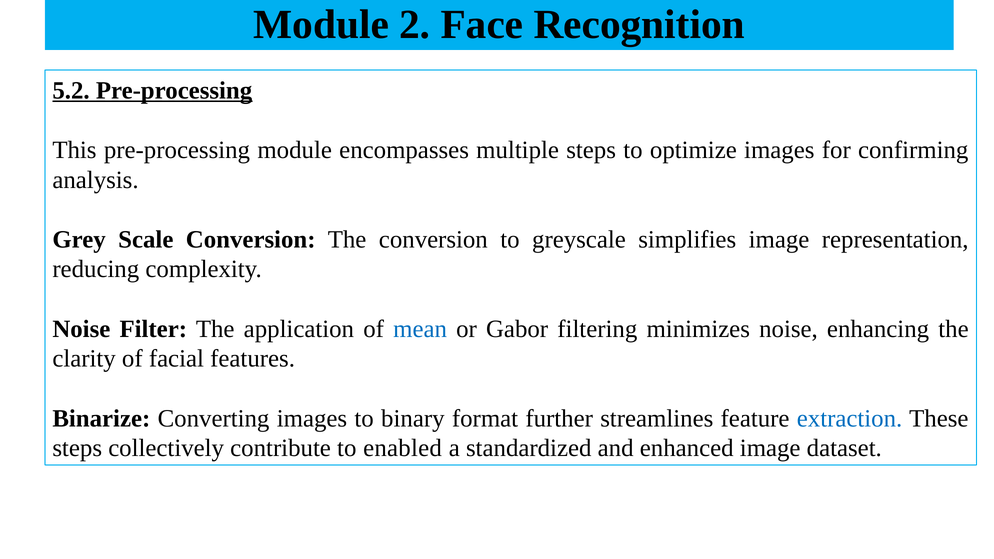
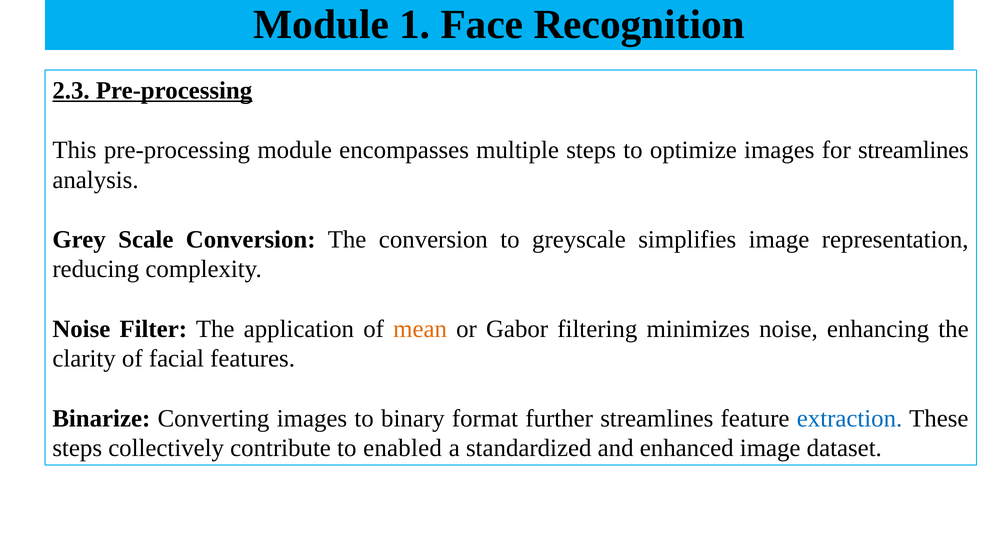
2: 2 -> 1
5.2: 5.2 -> 2.3
for confirming: confirming -> streamlines
mean colour: blue -> orange
